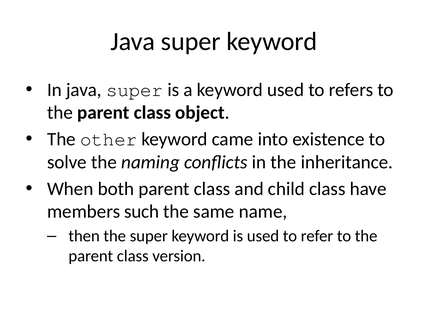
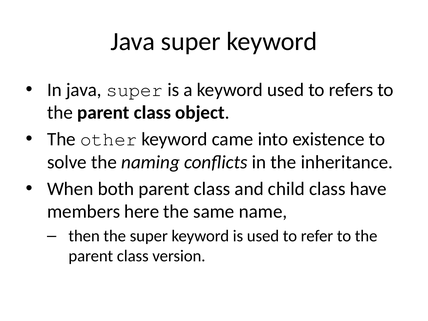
such: such -> here
